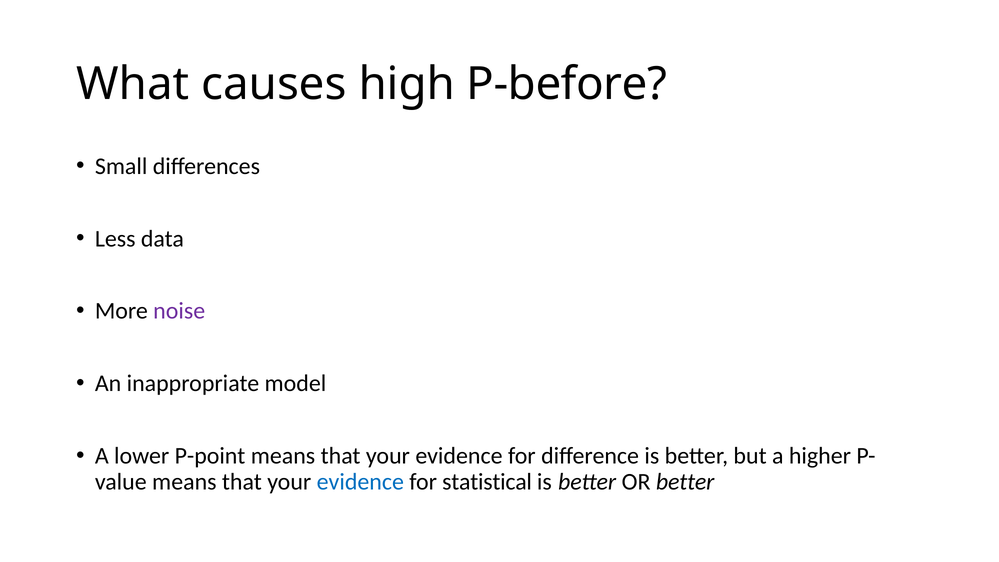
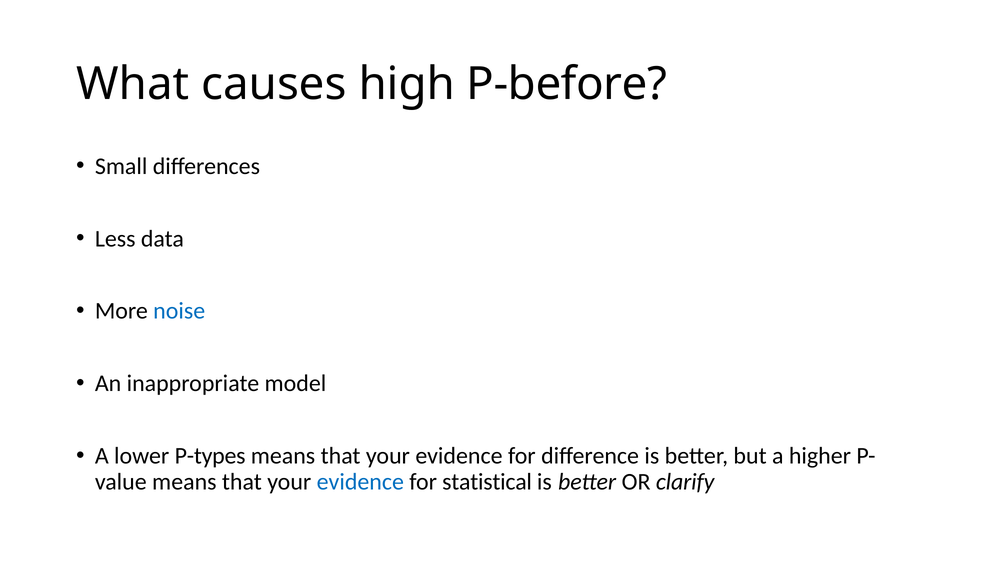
noise colour: purple -> blue
P-point: P-point -> P-types
OR better: better -> clarify
